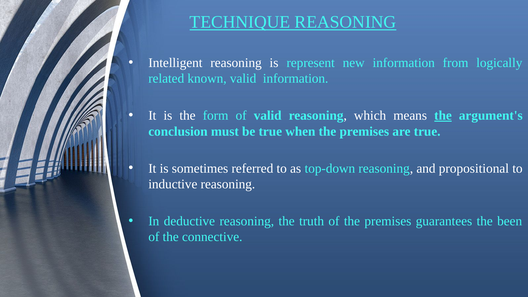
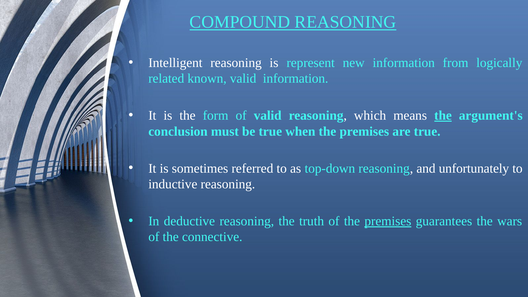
TECHNIQUE: TECHNIQUE -> COMPOUND
propositional: propositional -> unfortunately
premises at (388, 221) underline: none -> present
been: been -> wars
